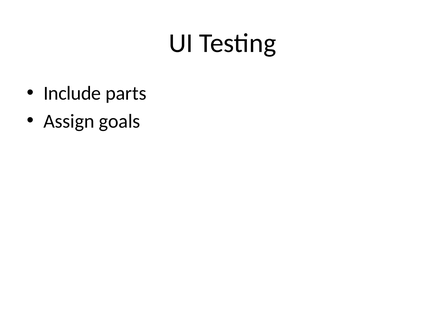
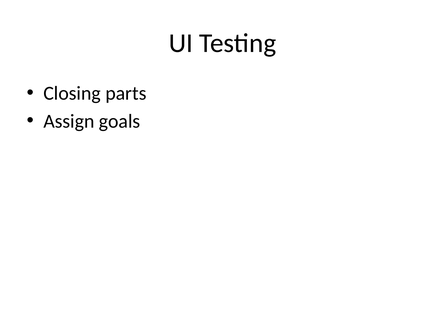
Include: Include -> Closing
